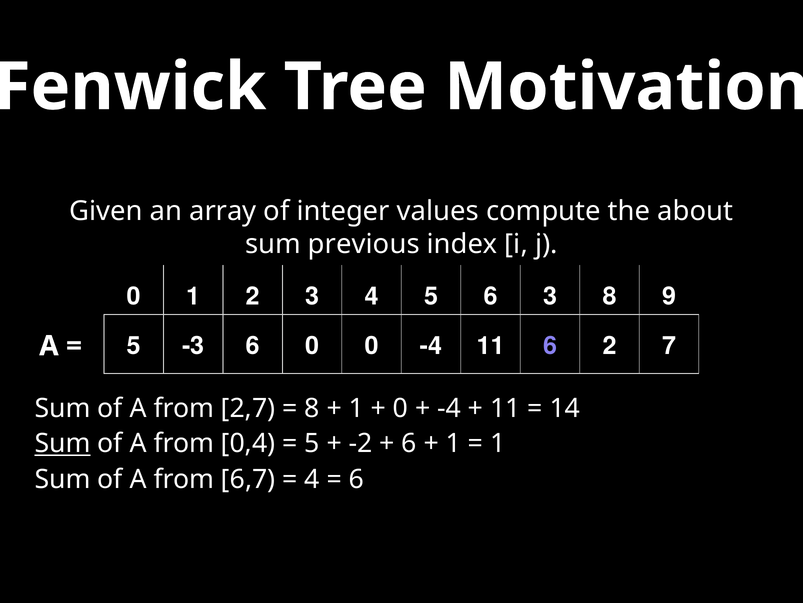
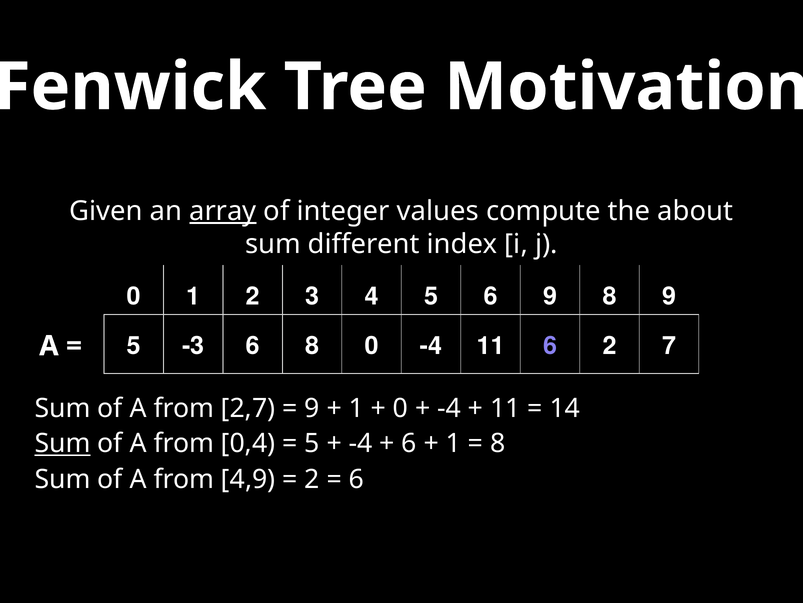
array underline: none -> present
previous: previous -> different
6 3: 3 -> 9
6 0: 0 -> 8
8 at (312, 408): 8 -> 9
-2 at (361, 443): -2 -> -4
1 at (498, 443): 1 -> 8
6,7: 6,7 -> 4,9
4 at (312, 479): 4 -> 2
